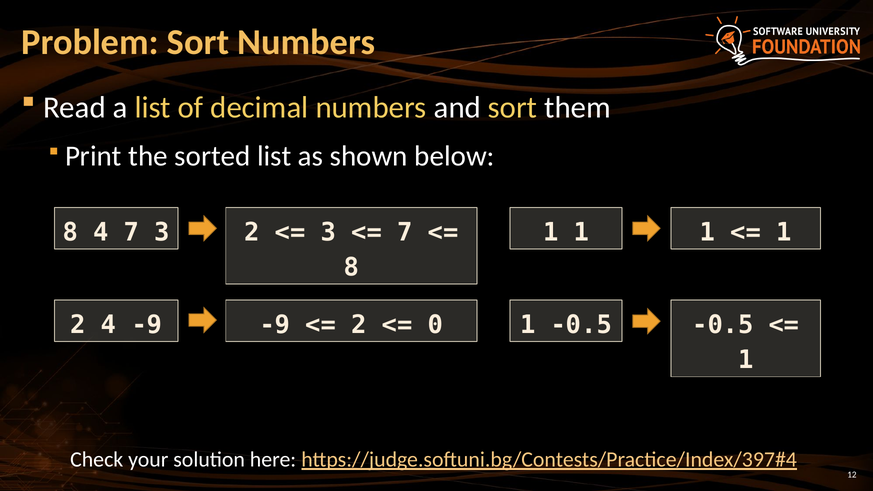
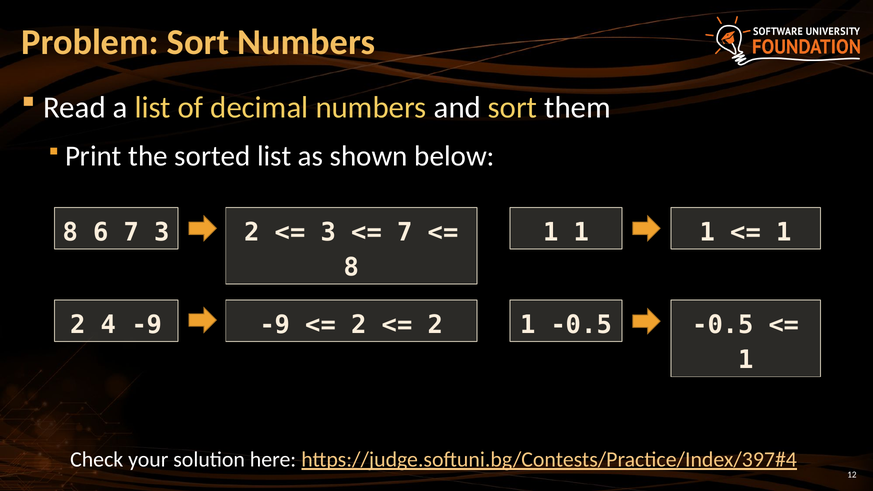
8 4: 4 -> 6
0 at (435, 325): 0 -> 2
